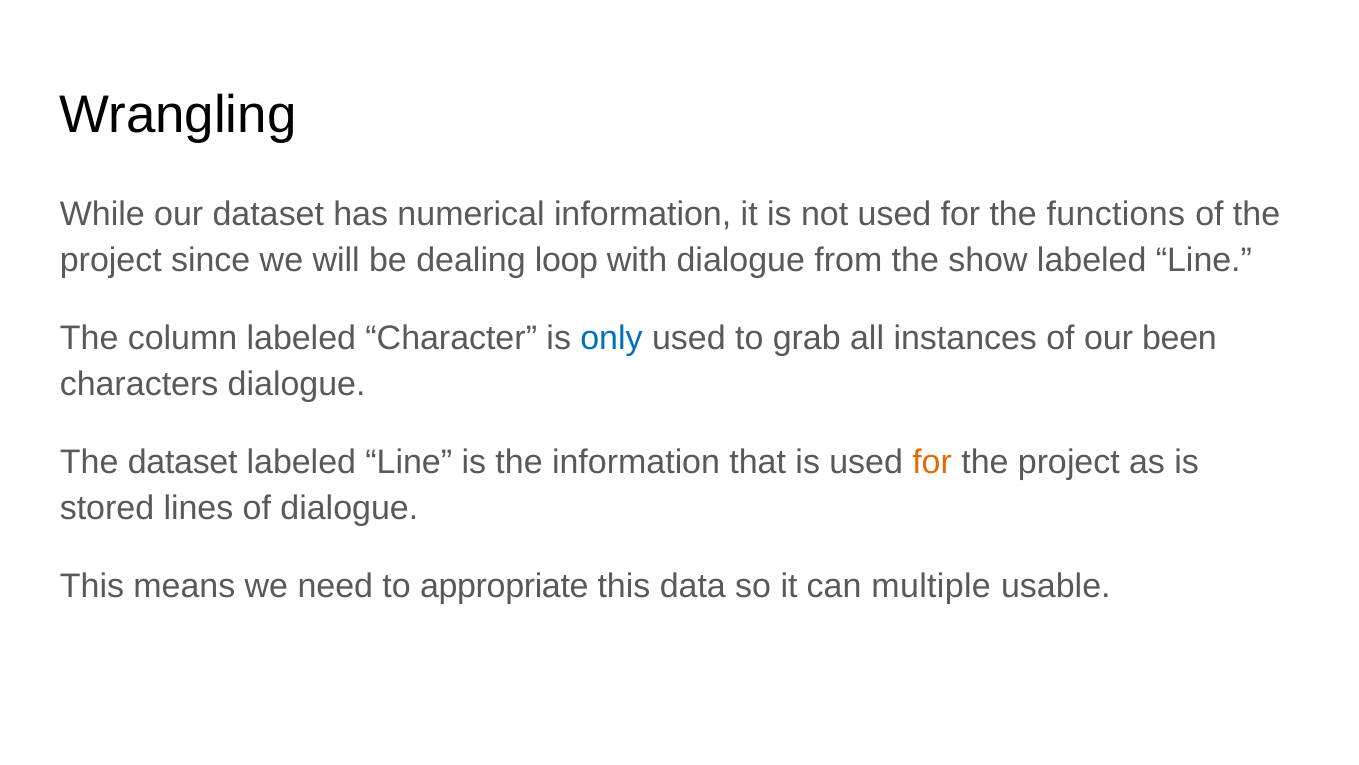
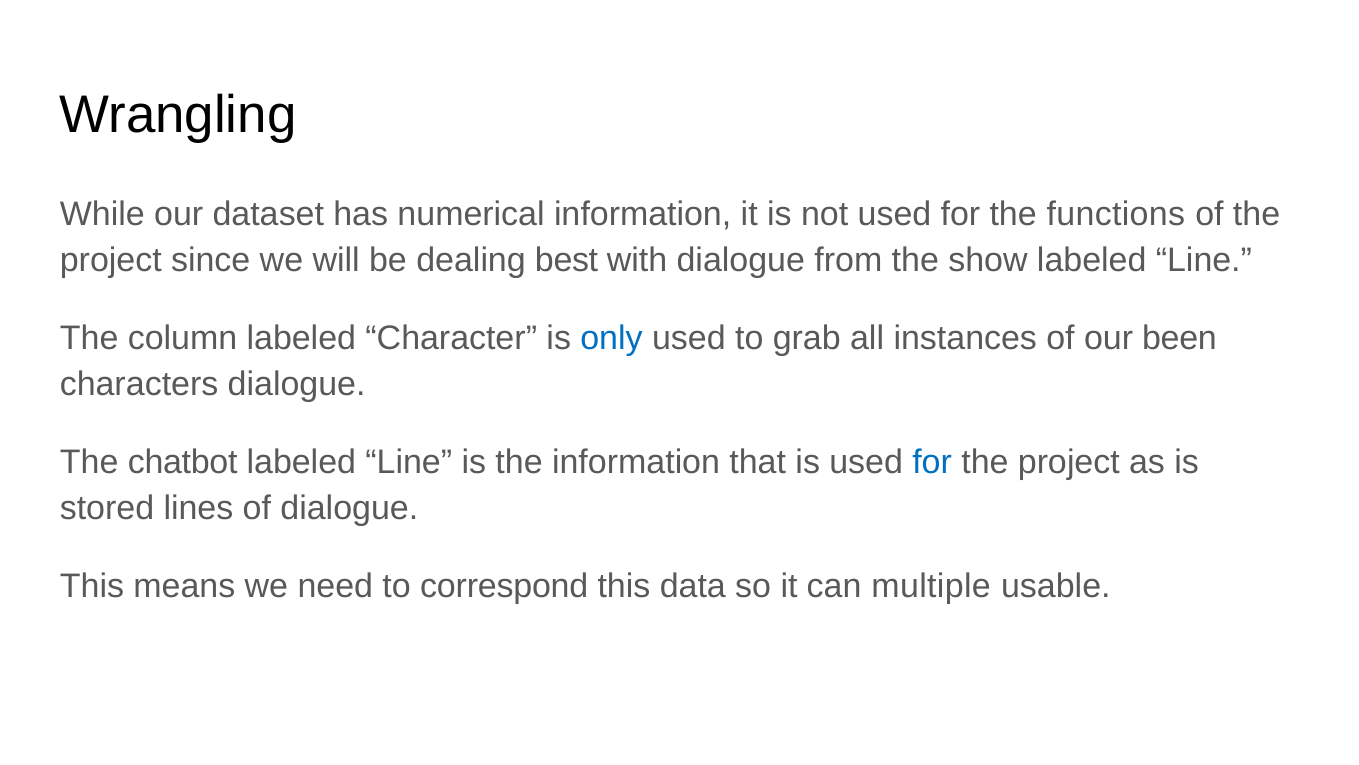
loop: loop -> best
The dataset: dataset -> chatbot
for at (932, 462) colour: orange -> blue
appropriate: appropriate -> correspond
